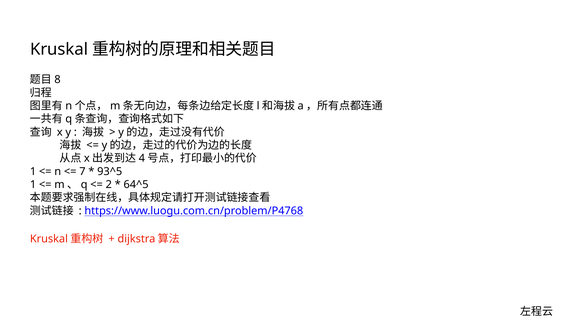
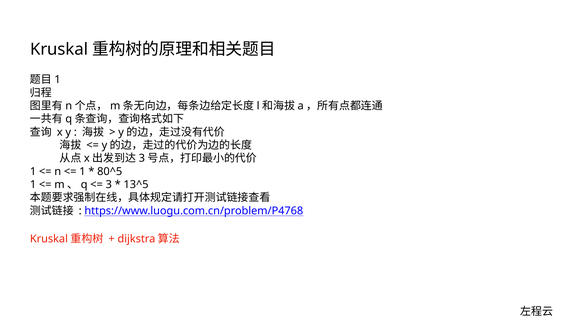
8 at (58, 80): 8 -> 1
4 at (142, 158): 4 -> 3
7 at (82, 171): 7 -> 1
93^5: 93^5 -> 80^5
2 at (109, 185): 2 -> 3
64^5: 64^5 -> 13^5
